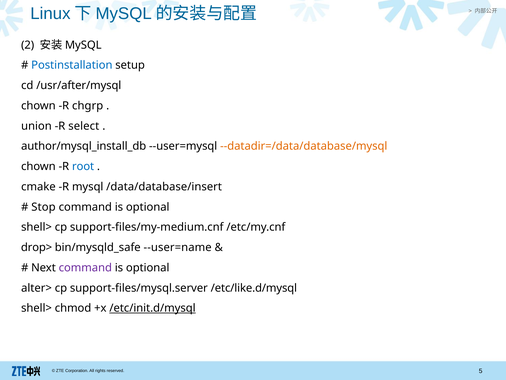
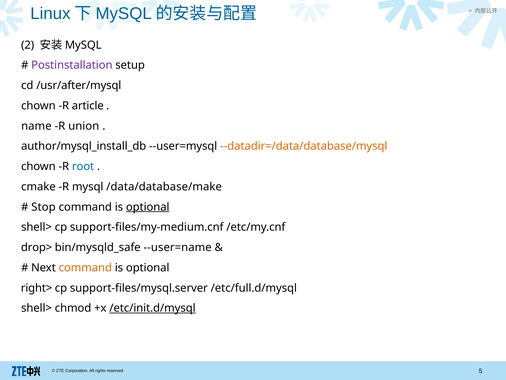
Postinstallation colour: blue -> purple
chgrp: chgrp -> article
union: union -> name
select: select -> union
/data/database/insert: /data/database/insert -> /data/database/make
optional at (148, 207) underline: none -> present
command at (85, 267) colour: purple -> orange
alter>: alter> -> right>
/etc/like.d/mysql: /etc/like.d/mysql -> /etc/full.d/mysql
